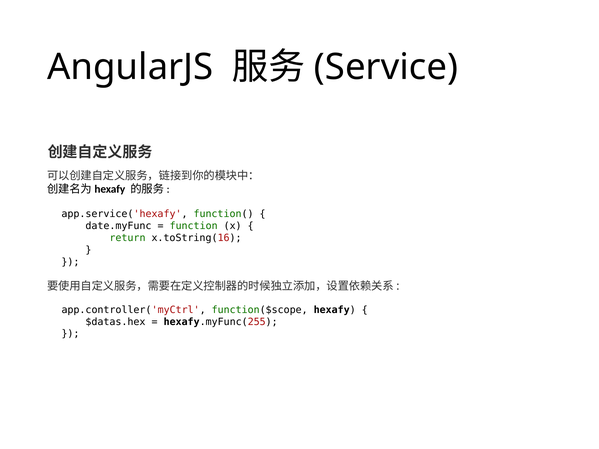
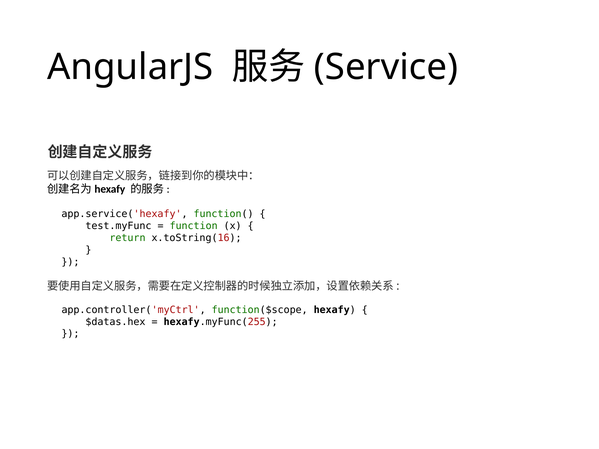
date.myFunc: date.myFunc -> test.myFunc
